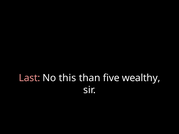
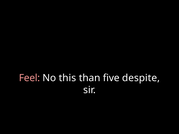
Last: Last -> Feel
wealthy: wealthy -> despite
